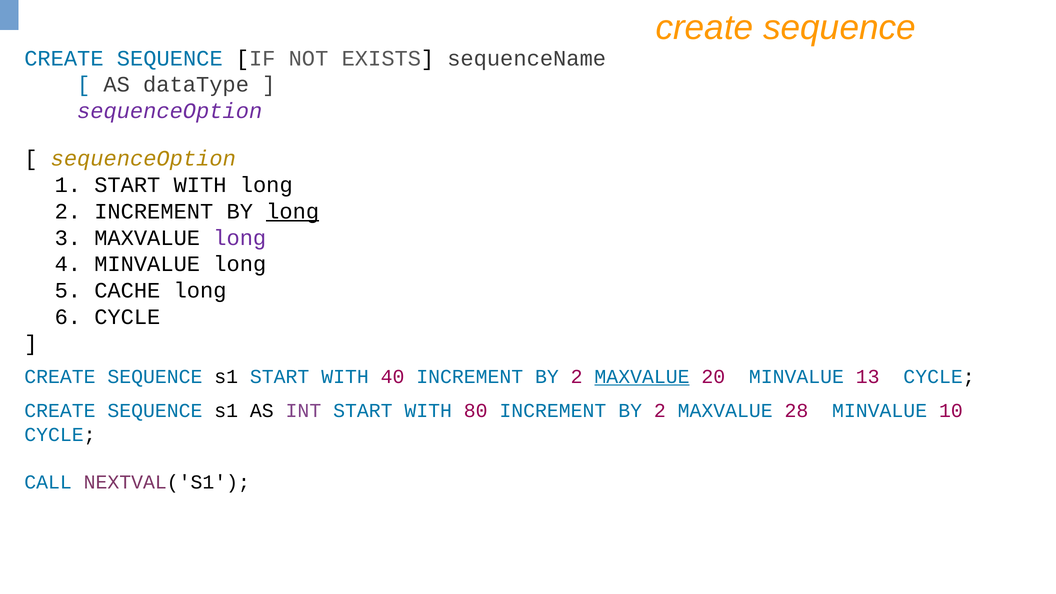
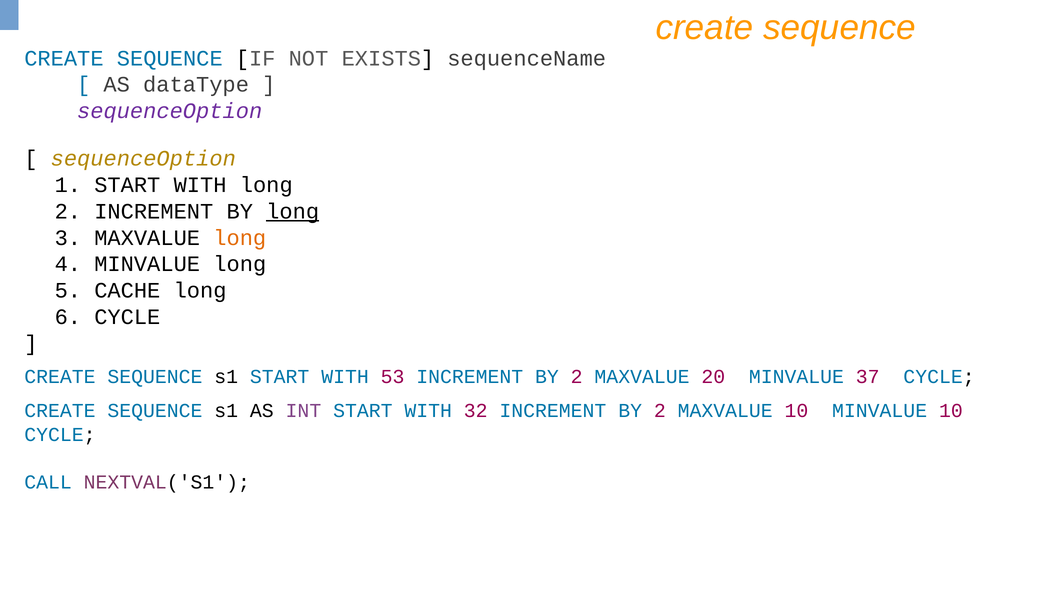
long at (240, 238) colour: purple -> orange
40: 40 -> 53
MAXVALUE at (642, 376) underline: present -> none
13: 13 -> 37
80: 80 -> 32
MAXVALUE 28: 28 -> 10
